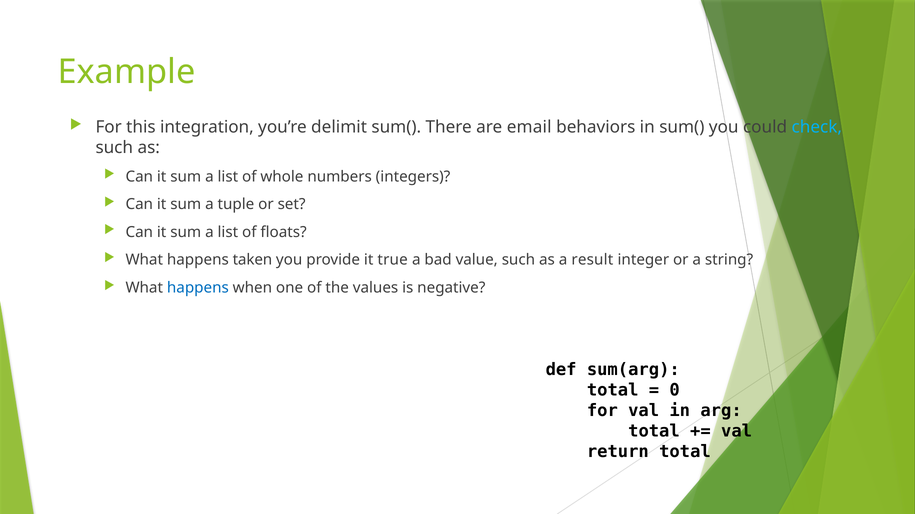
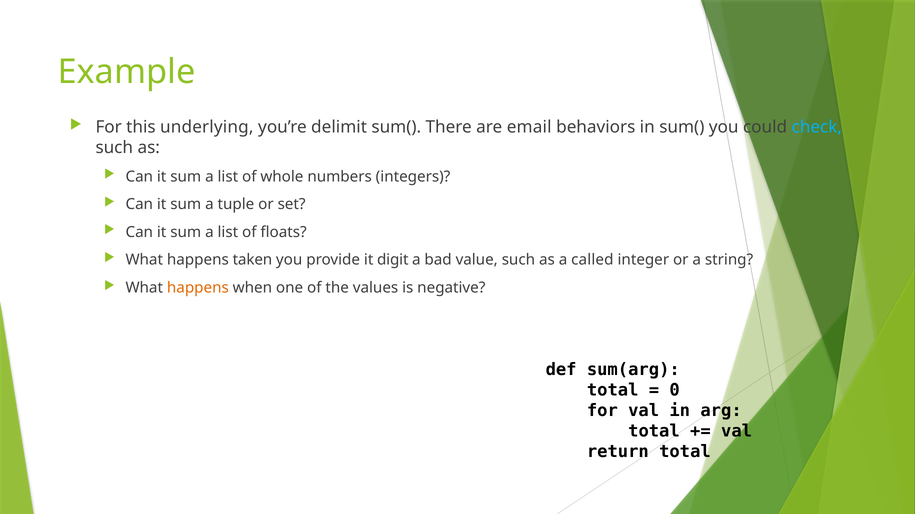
integration: integration -> underlying
true: true -> digit
result: result -> called
happens at (198, 288) colour: blue -> orange
